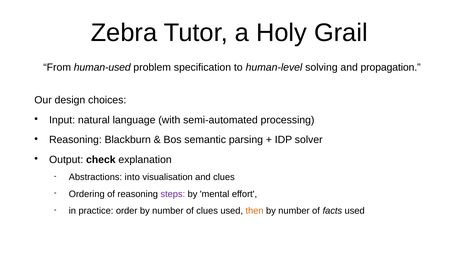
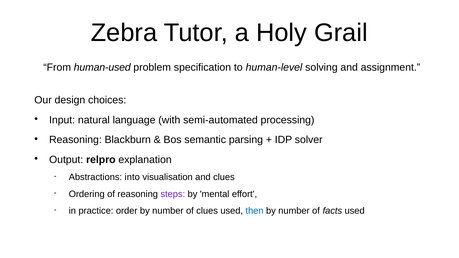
propagation: propagation -> assignment
check: check -> relpro
then colour: orange -> blue
